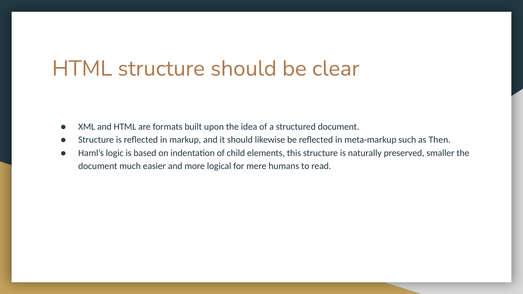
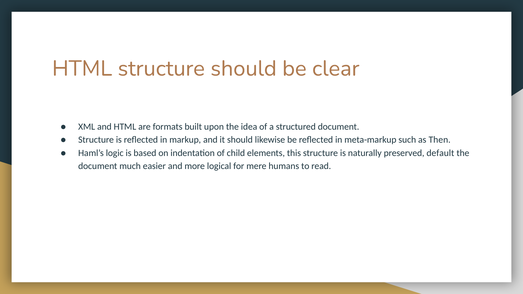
smaller: smaller -> default
